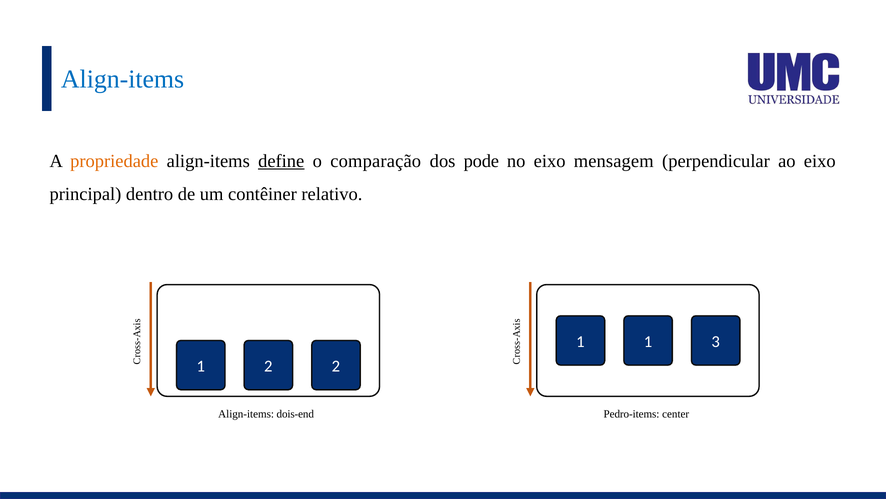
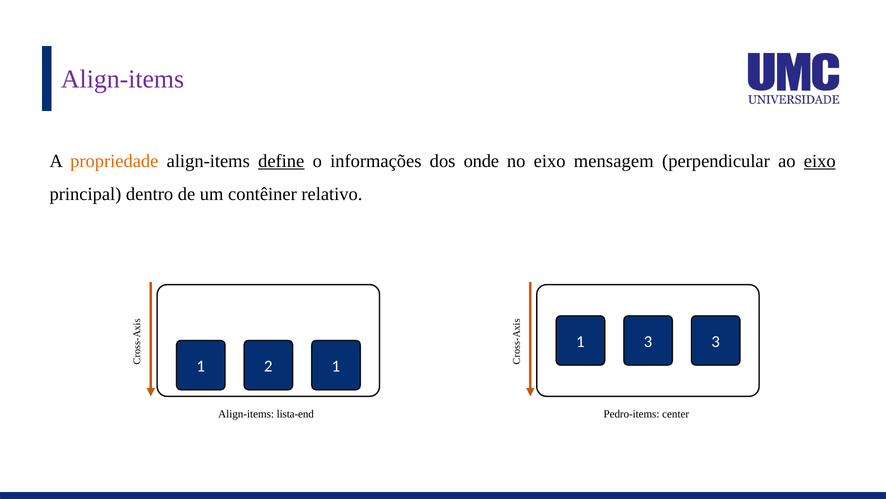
Align-items at (123, 79) colour: blue -> purple
comparação: comparação -> informações
pode: pode -> onde
eixo at (820, 161) underline: none -> present
1 1: 1 -> 3
2 2: 2 -> 1
dois-end: dois-end -> lista-end
